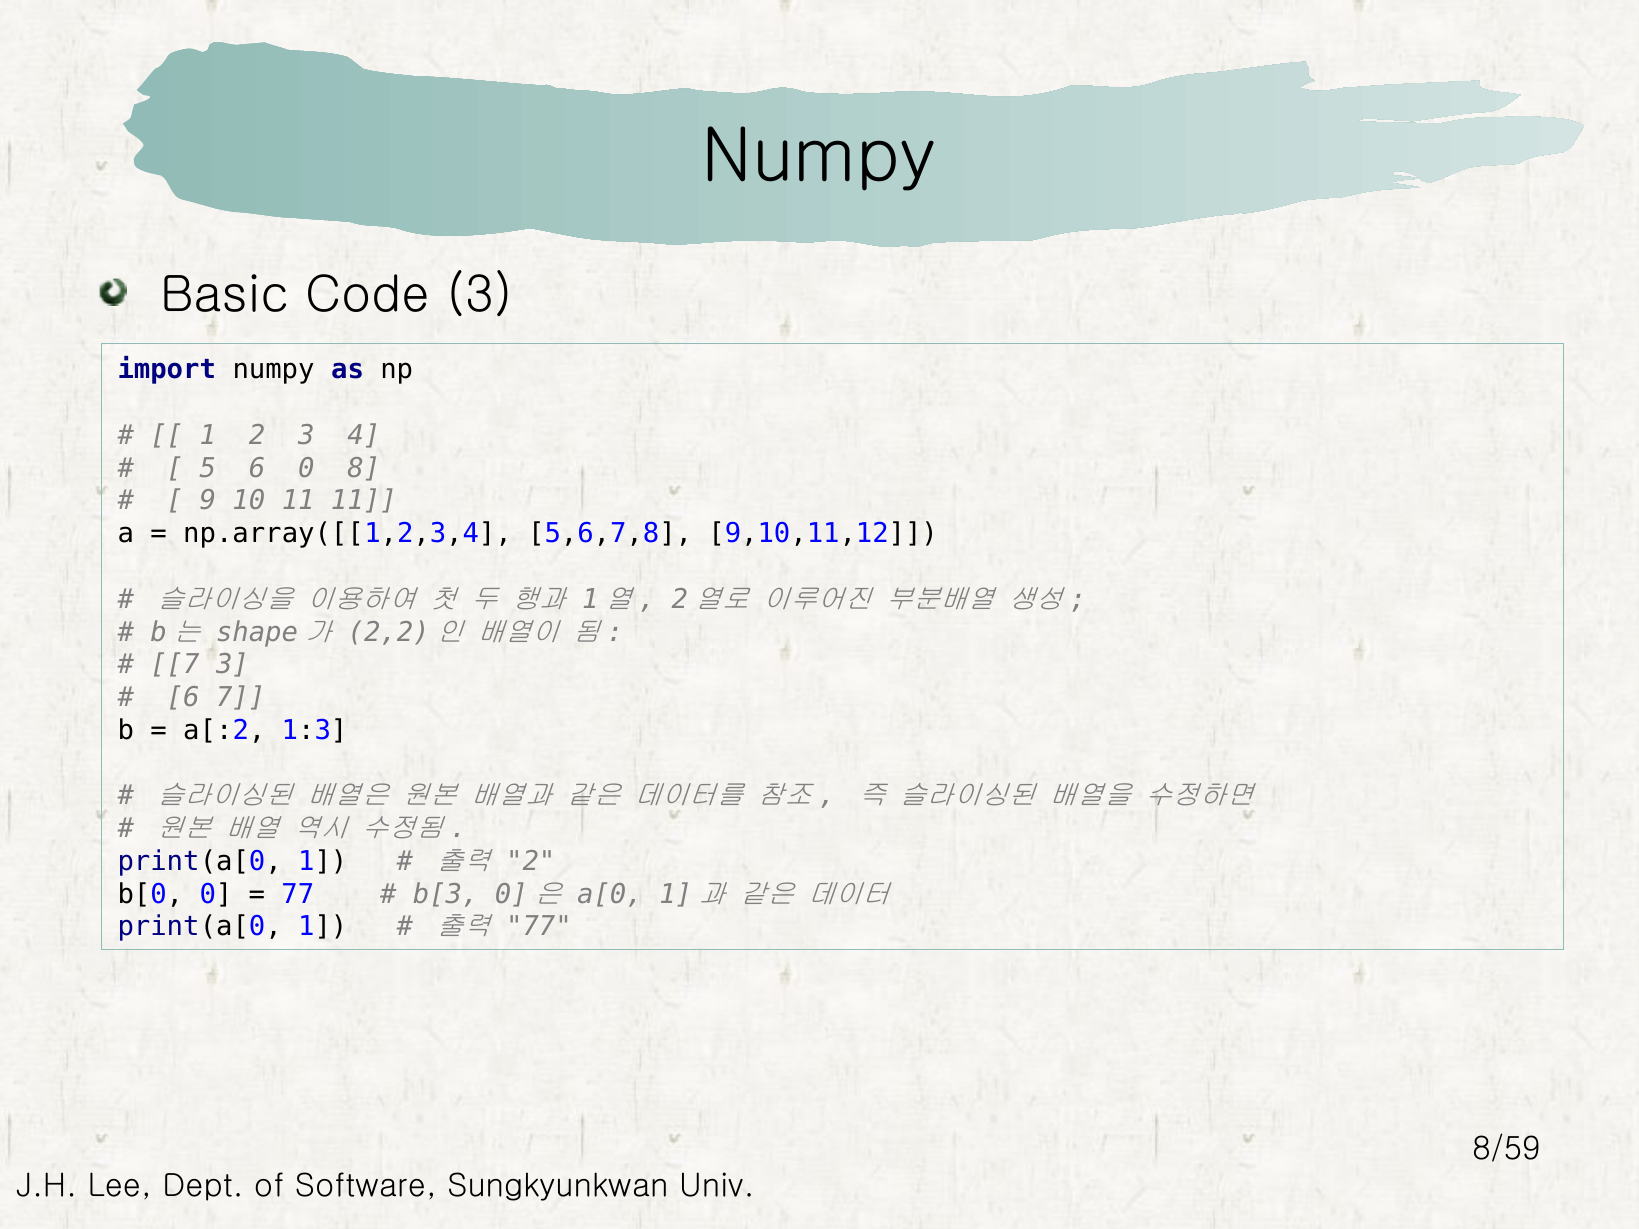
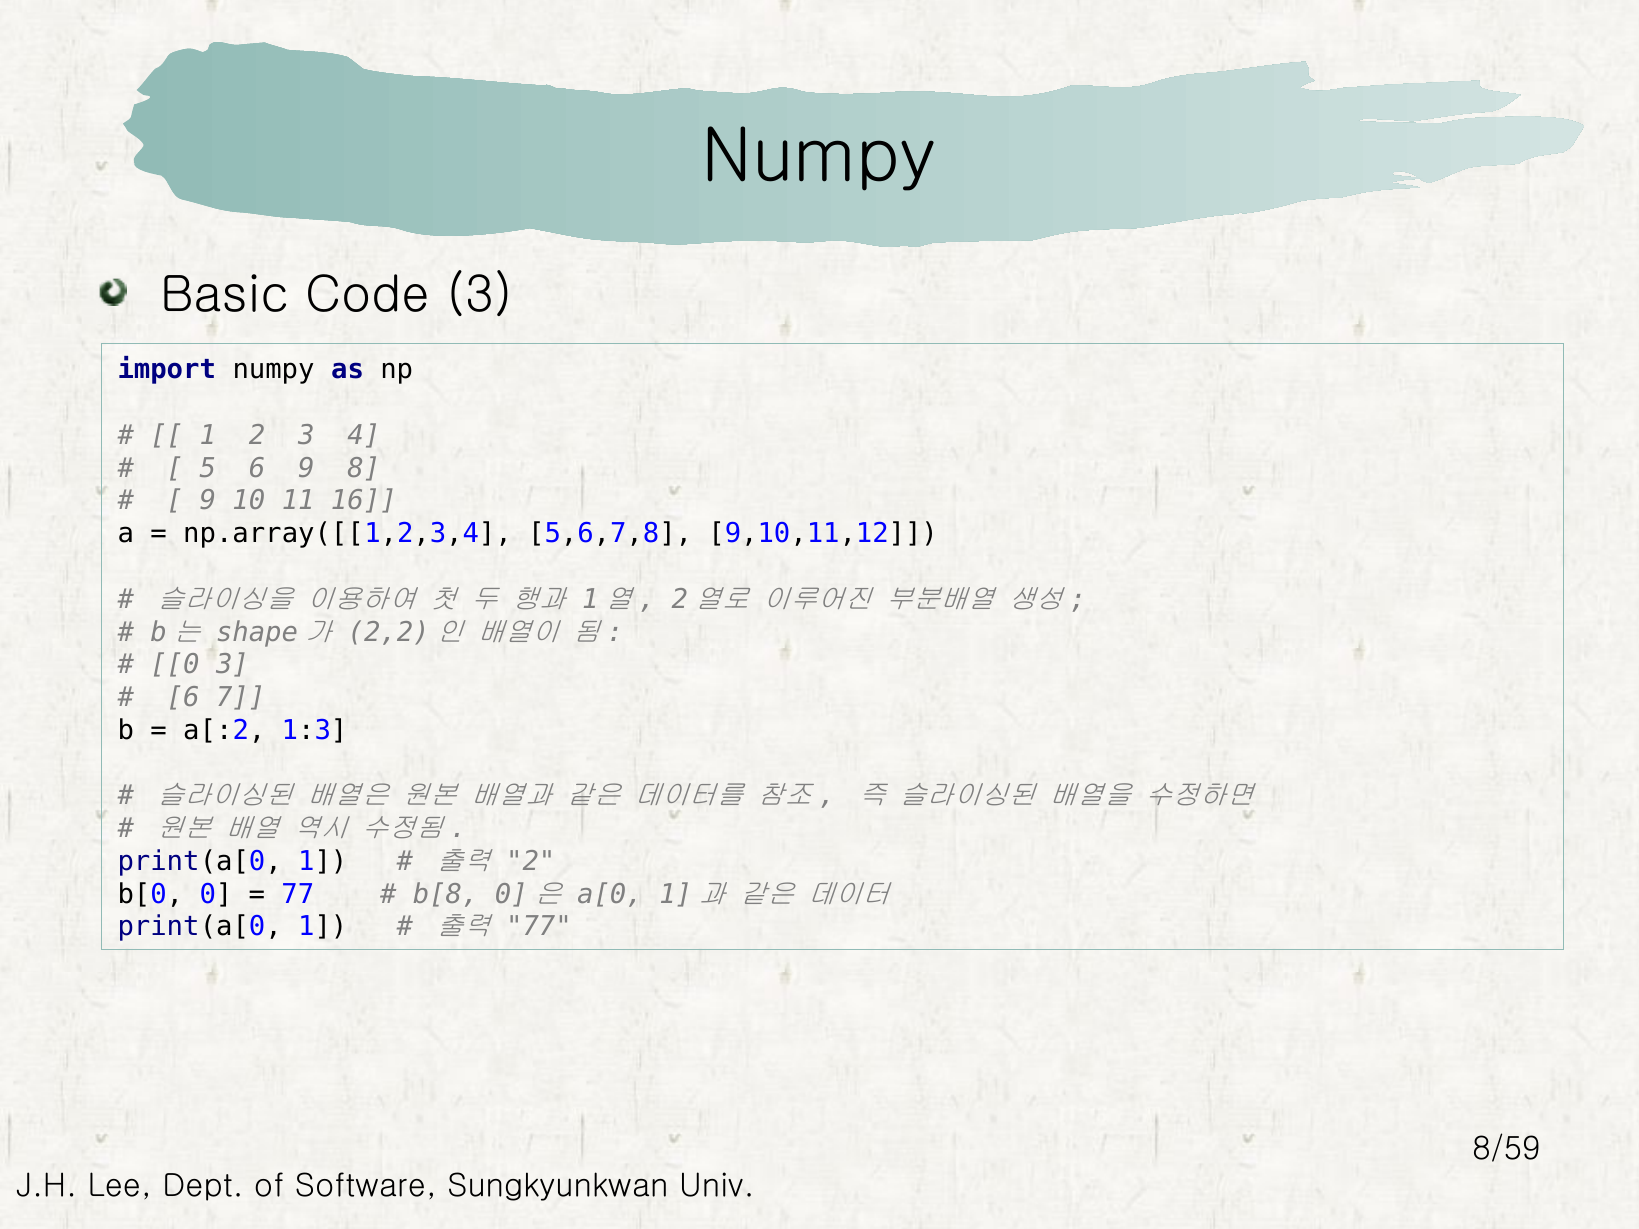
6 0: 0 -> 9
11 11: 11 -> 16
7 at (175, 665): 7 -> 0
b[3: b[3 -> b[8
